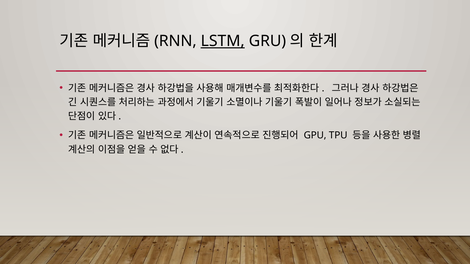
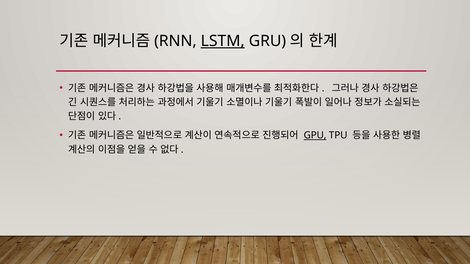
GPU underline: none -> present
